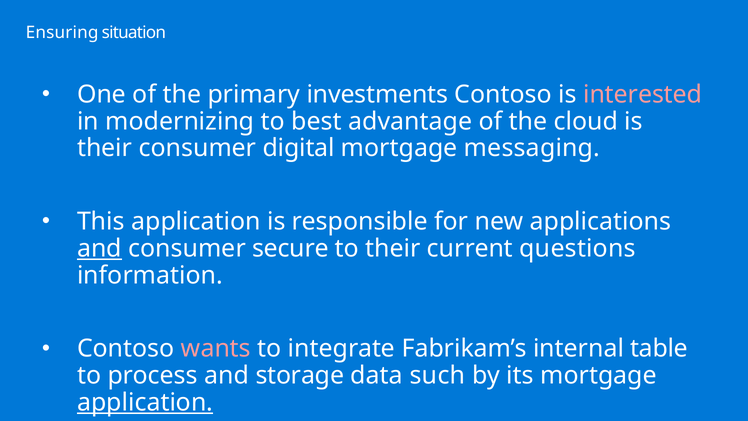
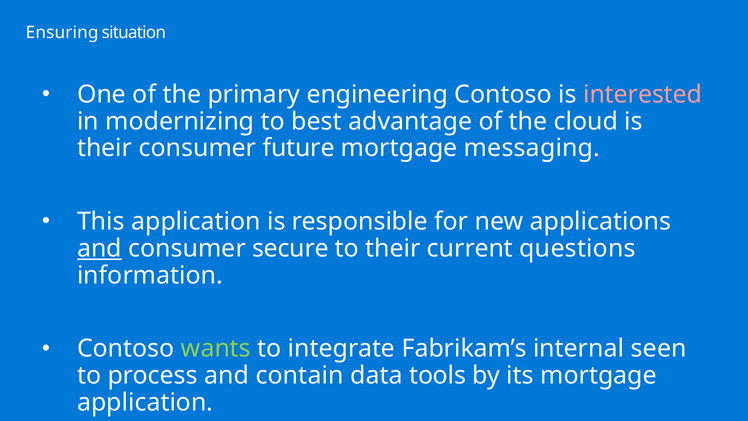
investments: investments -> engineering
digital: digital -> future
wants colour: pink -> light green
table: table -> seen
storage: storage -> contain
such: such -> tools
application at (145, 402) underline: present -> none
